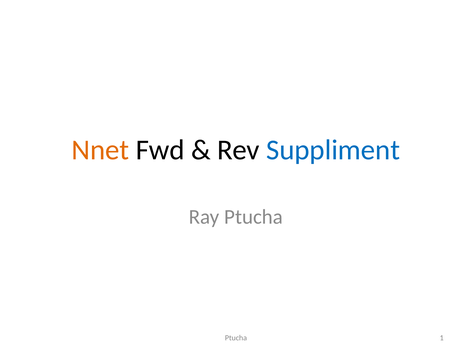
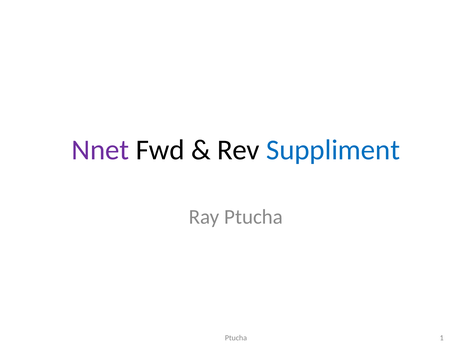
Nnet colour: orange -> purple
